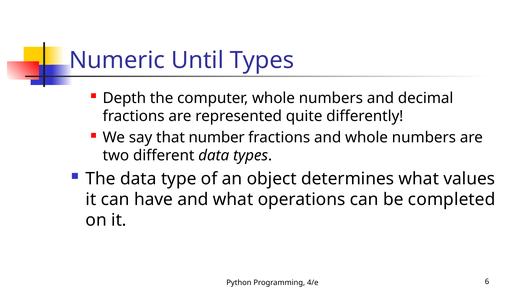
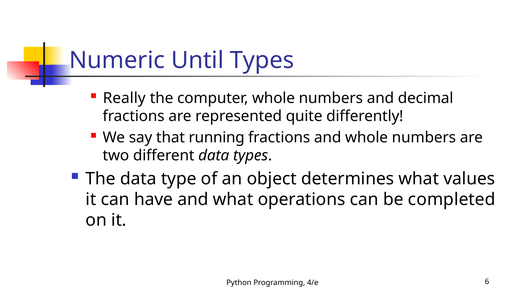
Depth: Depth -> Really
number: number -> running
